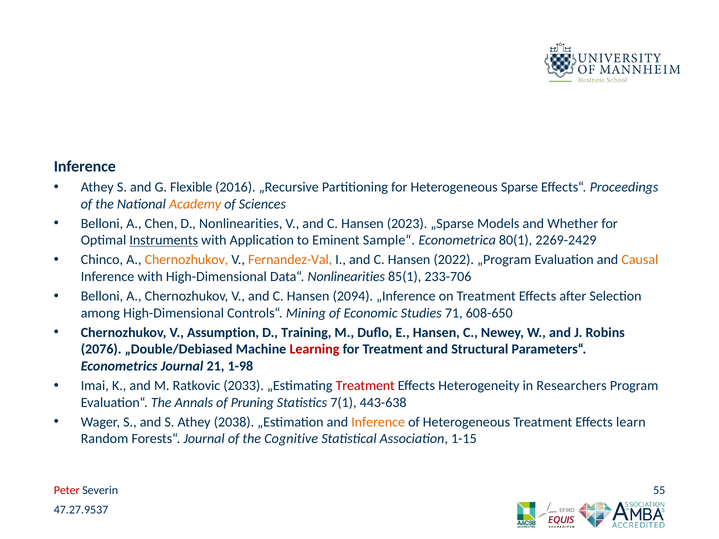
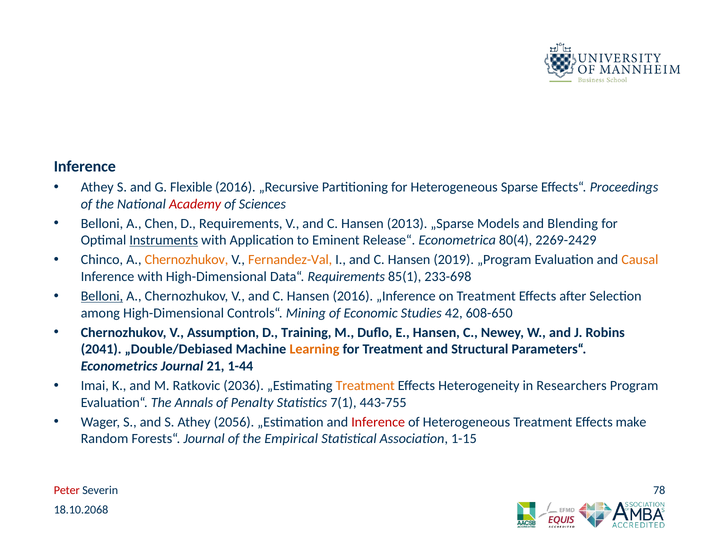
Academy colour: orange -> red
D Nonlinearities: Nonlinearities -> Requirements
2023: 2023 -> 2013
Whether: Whether -> Blending
Sample“: Sample“ -> Release“
80(1: 80(1 -> 80(4
2022: 2022 -> 2019
Data“ Nonlinearities: Nonlinearities -> Requirements
233-706: 233-706 -> 233-698
Belloni at (102, 296) underline: none -> present
Hansen 2094: 2094 -> 2016
71: 71 -> 42
2076: 2076 -> 2041
Learning colour: red -> orange
1-98: 1-98 -> 1-44
2033: 2033 -> 2036
Treatment at (365, 386) colour: red -> orange
Pruning: Pruning -> Penalty
443-638: 443-638 -> 443-755
2038: 2038 -> 2056
Inference at (378, 422) colour: orange -> red
learn: learn -> make
Cognitive: Cognitive -> Empirical
55: 55 -> 78
47.27.9537: 47.27.9537 -> 18.10.2068
